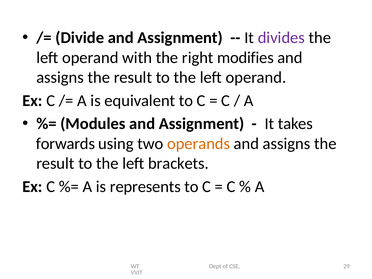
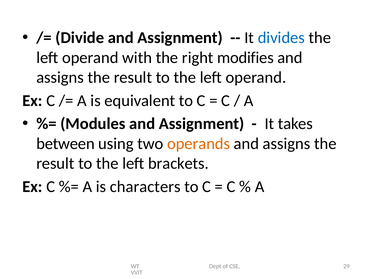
divides colour: purple -> blue
forwards: forwards -> between
represents: represents -> characters
